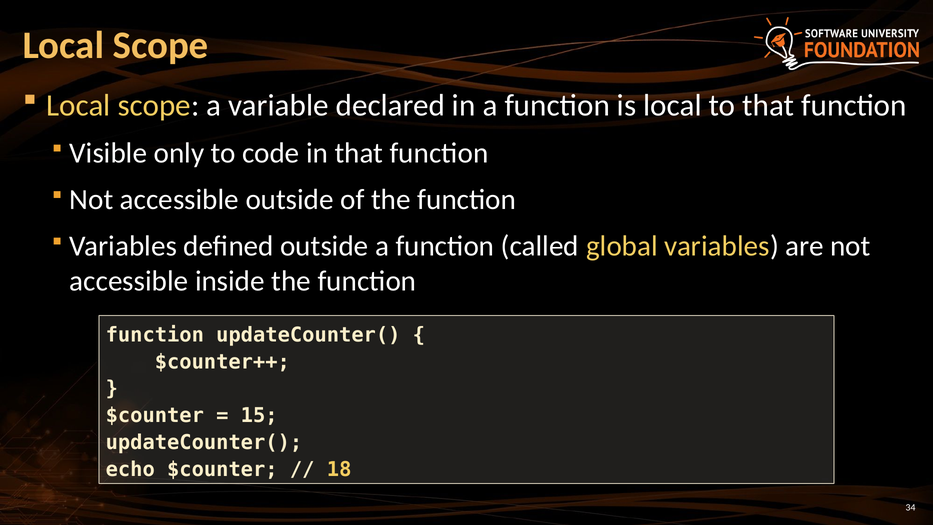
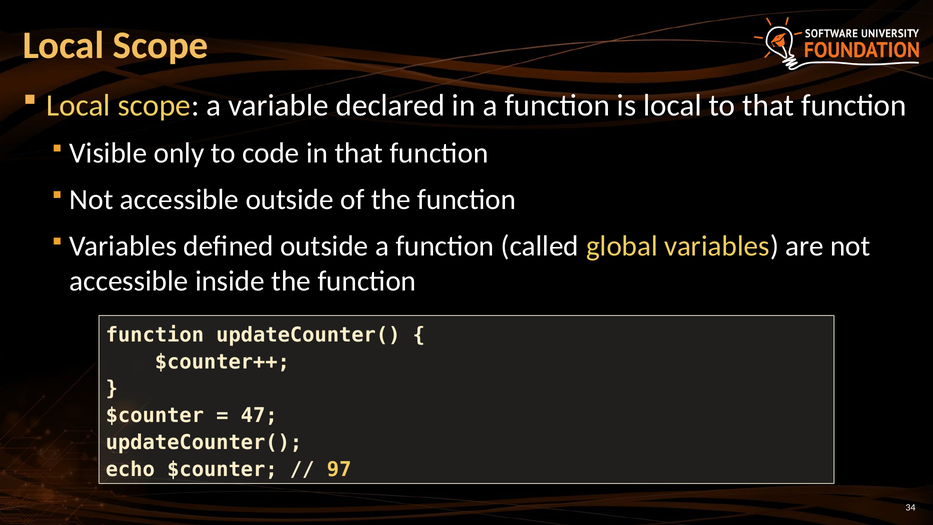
15: 15 -> 47
18: 18 -> 97
